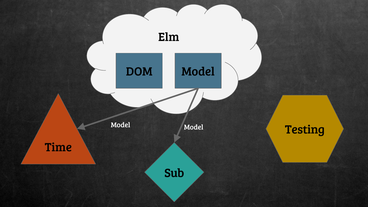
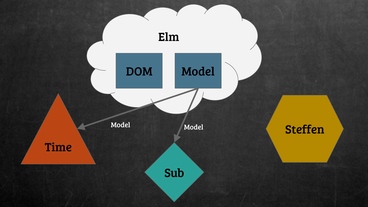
Testing: Testing -> Steffen
